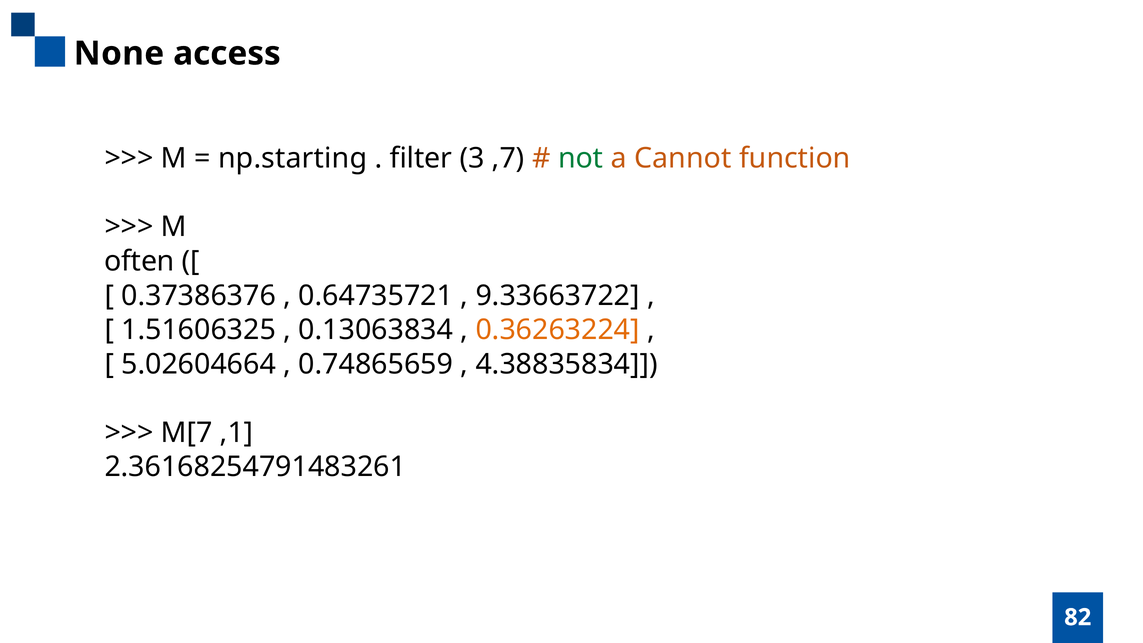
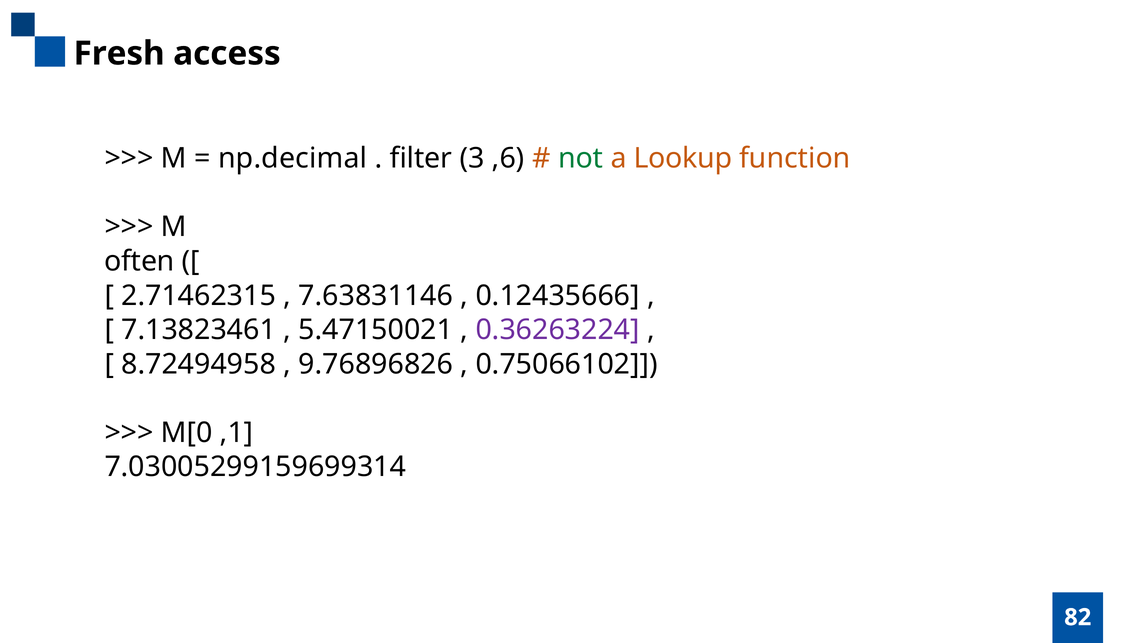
None: None -> Fresh
np.starting: np.starting -> np.decimal
,7: ,7 -> ,6
Cannot: Cannot -> Lookup
0.37386376: 0.37386376 -> 2.71462315
0.64735721: 0.64735721 -> 7.63831146
9.33663722: 9.33663722 -> 0.12435666
1.51606325: 1.51606325 -> 7.13823461
0.13063834: 0.13063834 -> 5.47150021
0.36263224 colour: orange -> purple
5.02604664: 5.02604664 -> 8.72494958
0.74865659: 0.74865659 -> 9.76896826
4.38835834: 4.38835834 -> 0.75066102
M[7: M[7 -> M[0
2.36168254791483261: 2.36168254791483261 -> 7.03005299159699314
